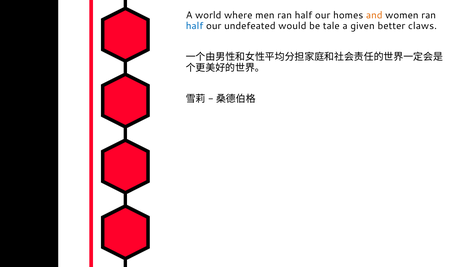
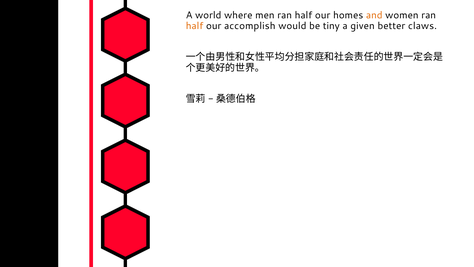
half at (195, 26) colour: blue -> orange
undefeated: undefeated -> accomplish
tale: tale -> tiny
